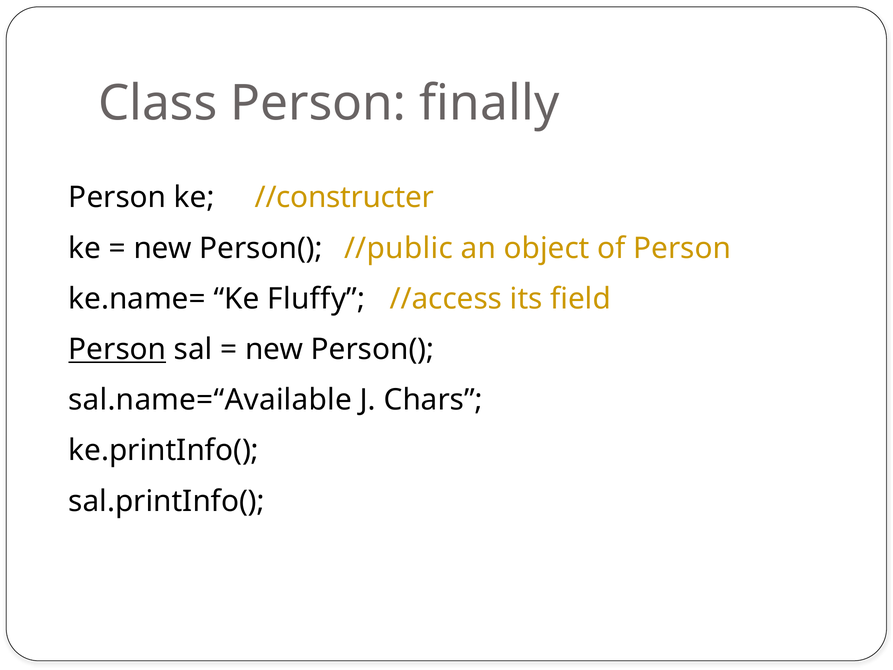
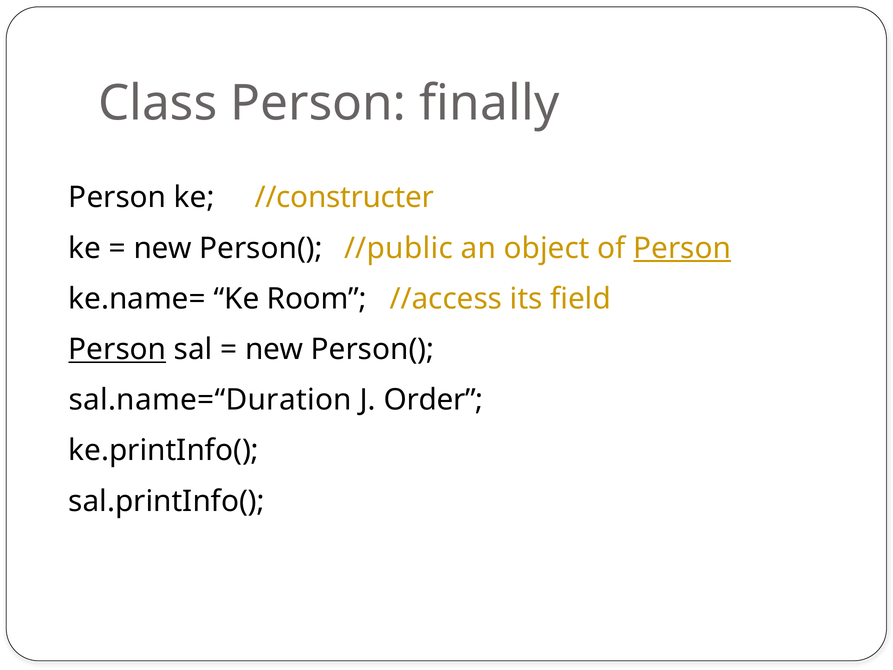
Person at (682, 248) underline: none -> present
Fluffy: Fluffy -> Room
sal.name=“Available: sal.name=“Available -> sal.name=“Duration
Chars: Chars -> Order
